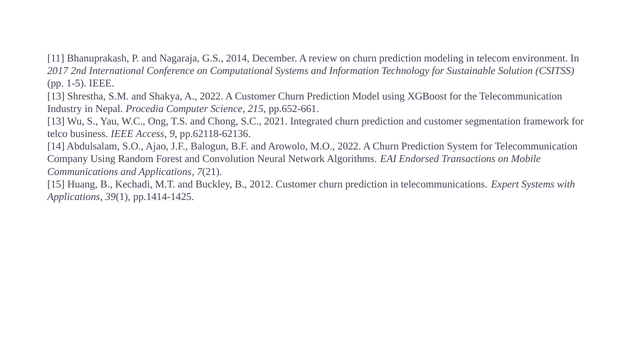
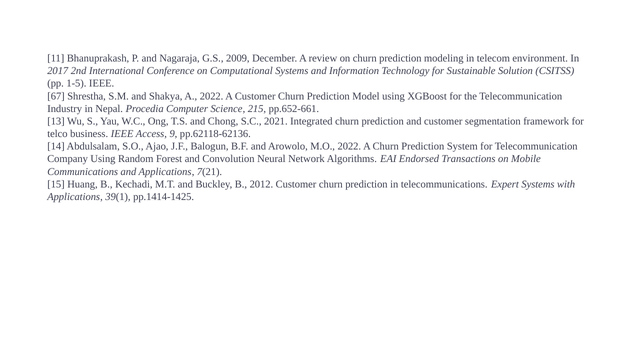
2014: 2014 -> 2009
13 at (56, 96): 13 -> 67
